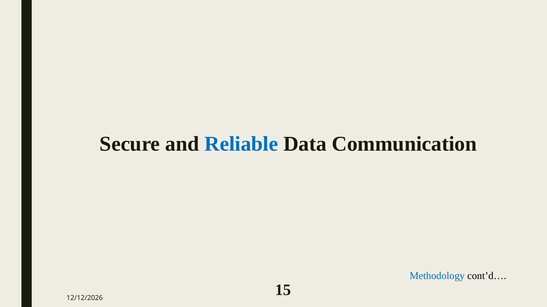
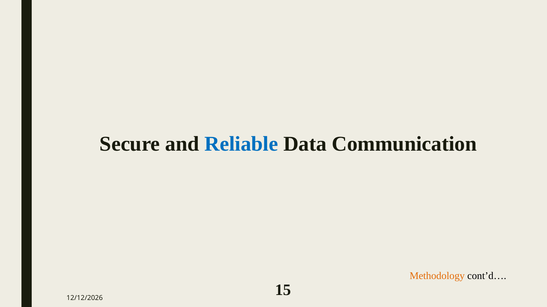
Methodology colour: blue -> orange
